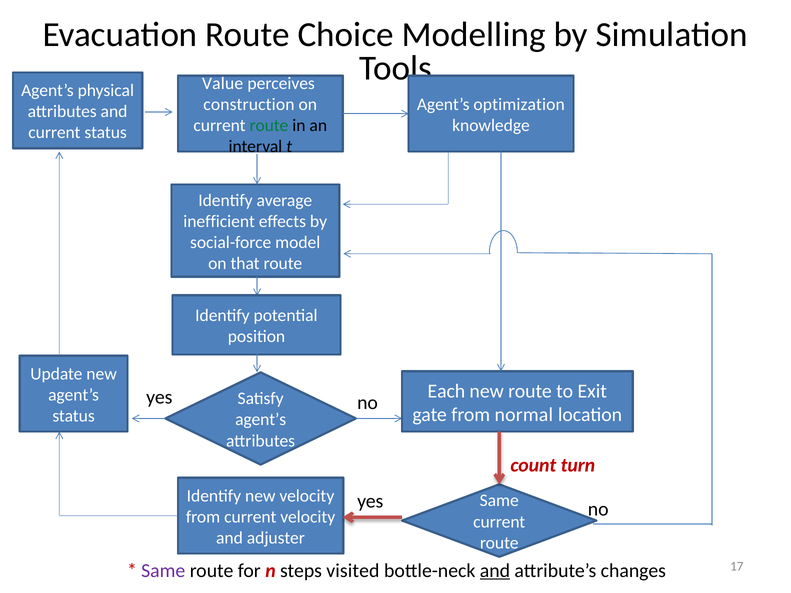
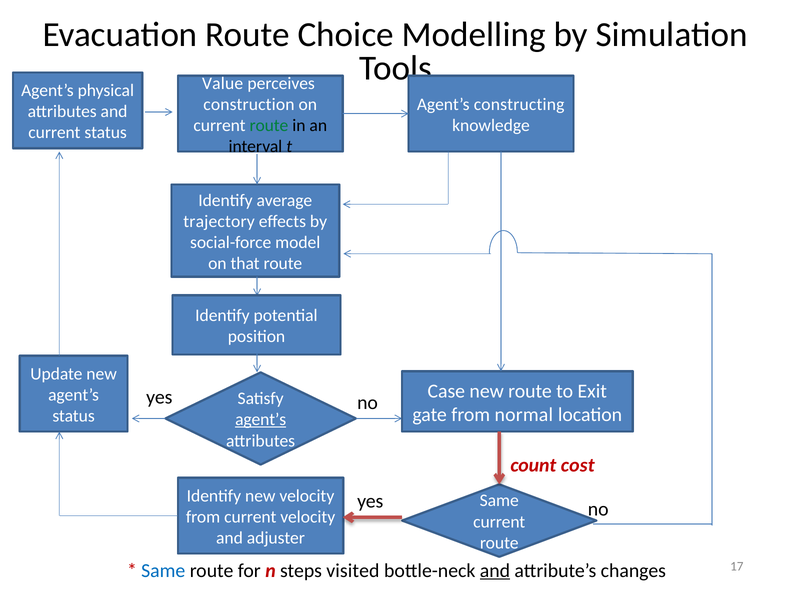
optimization: optimization -> constructing
inefficient: inefficient -> trajectory
Each: Each -> Case
agent’s at (261, 420) underline: none -> present
turn: turn -> cost
Same at (163, 571) colour: purple -> blue
